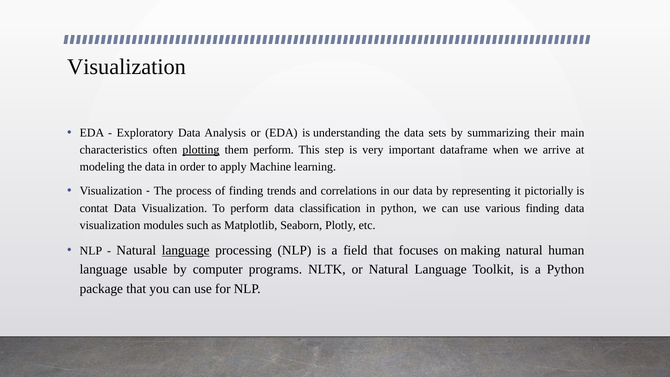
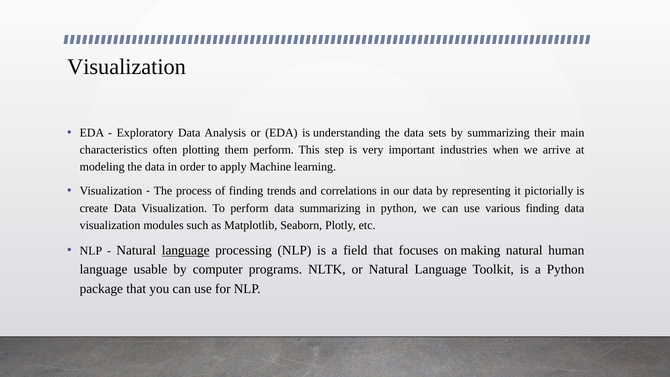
plotting underline: present -> none
dataframe: dataframe -> industries
contat: contat -> create
data classification: classification -> summarizing
